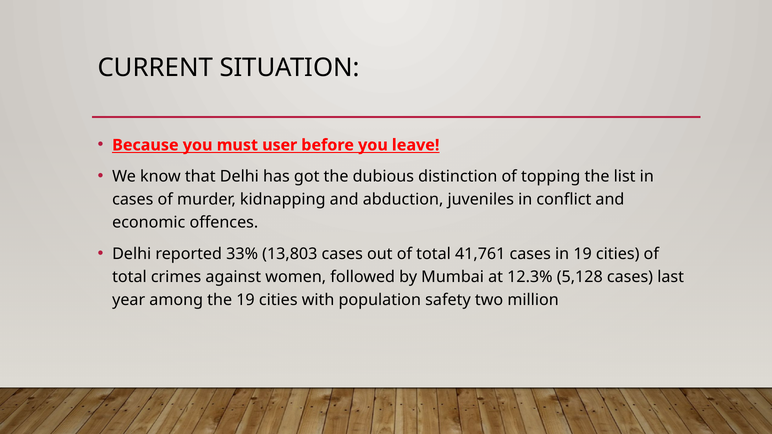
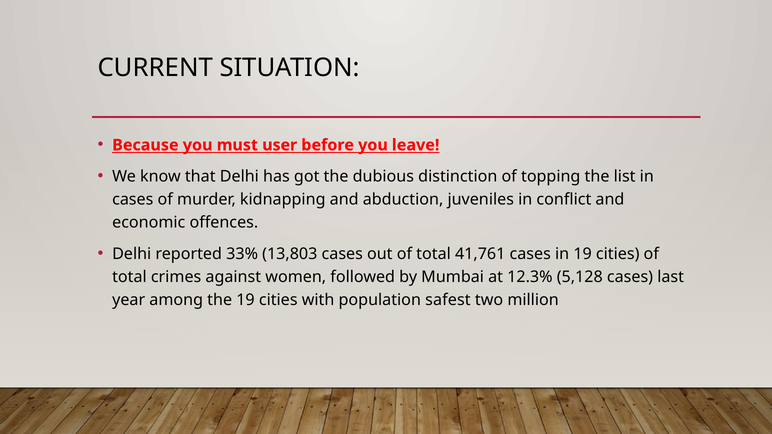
safety: safety -> safest
